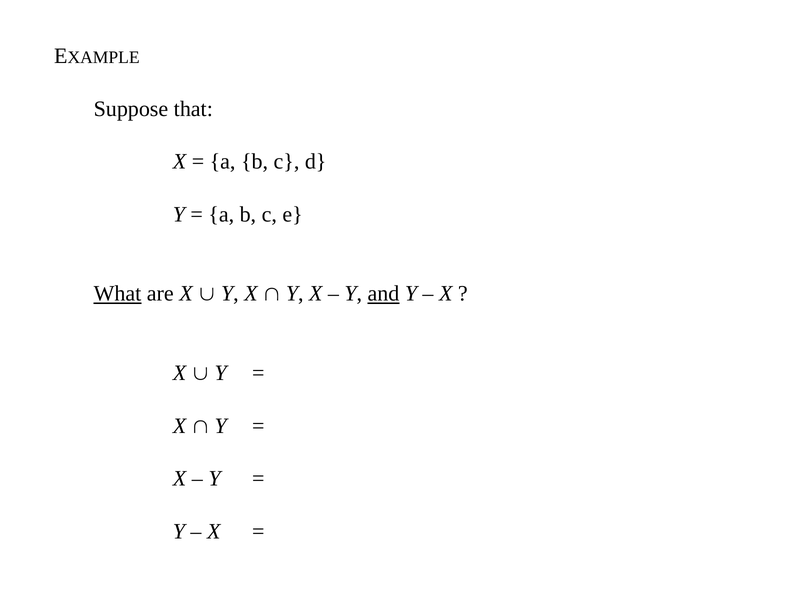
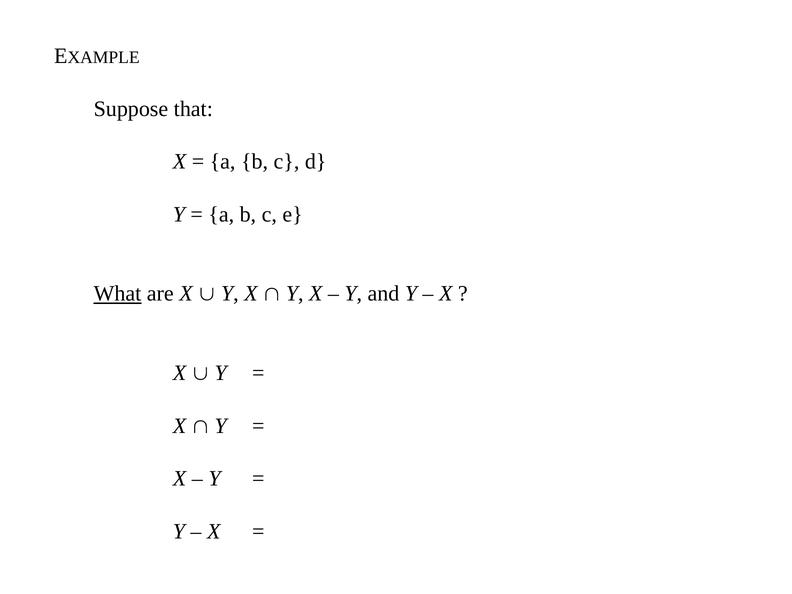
and underline: present -> none
